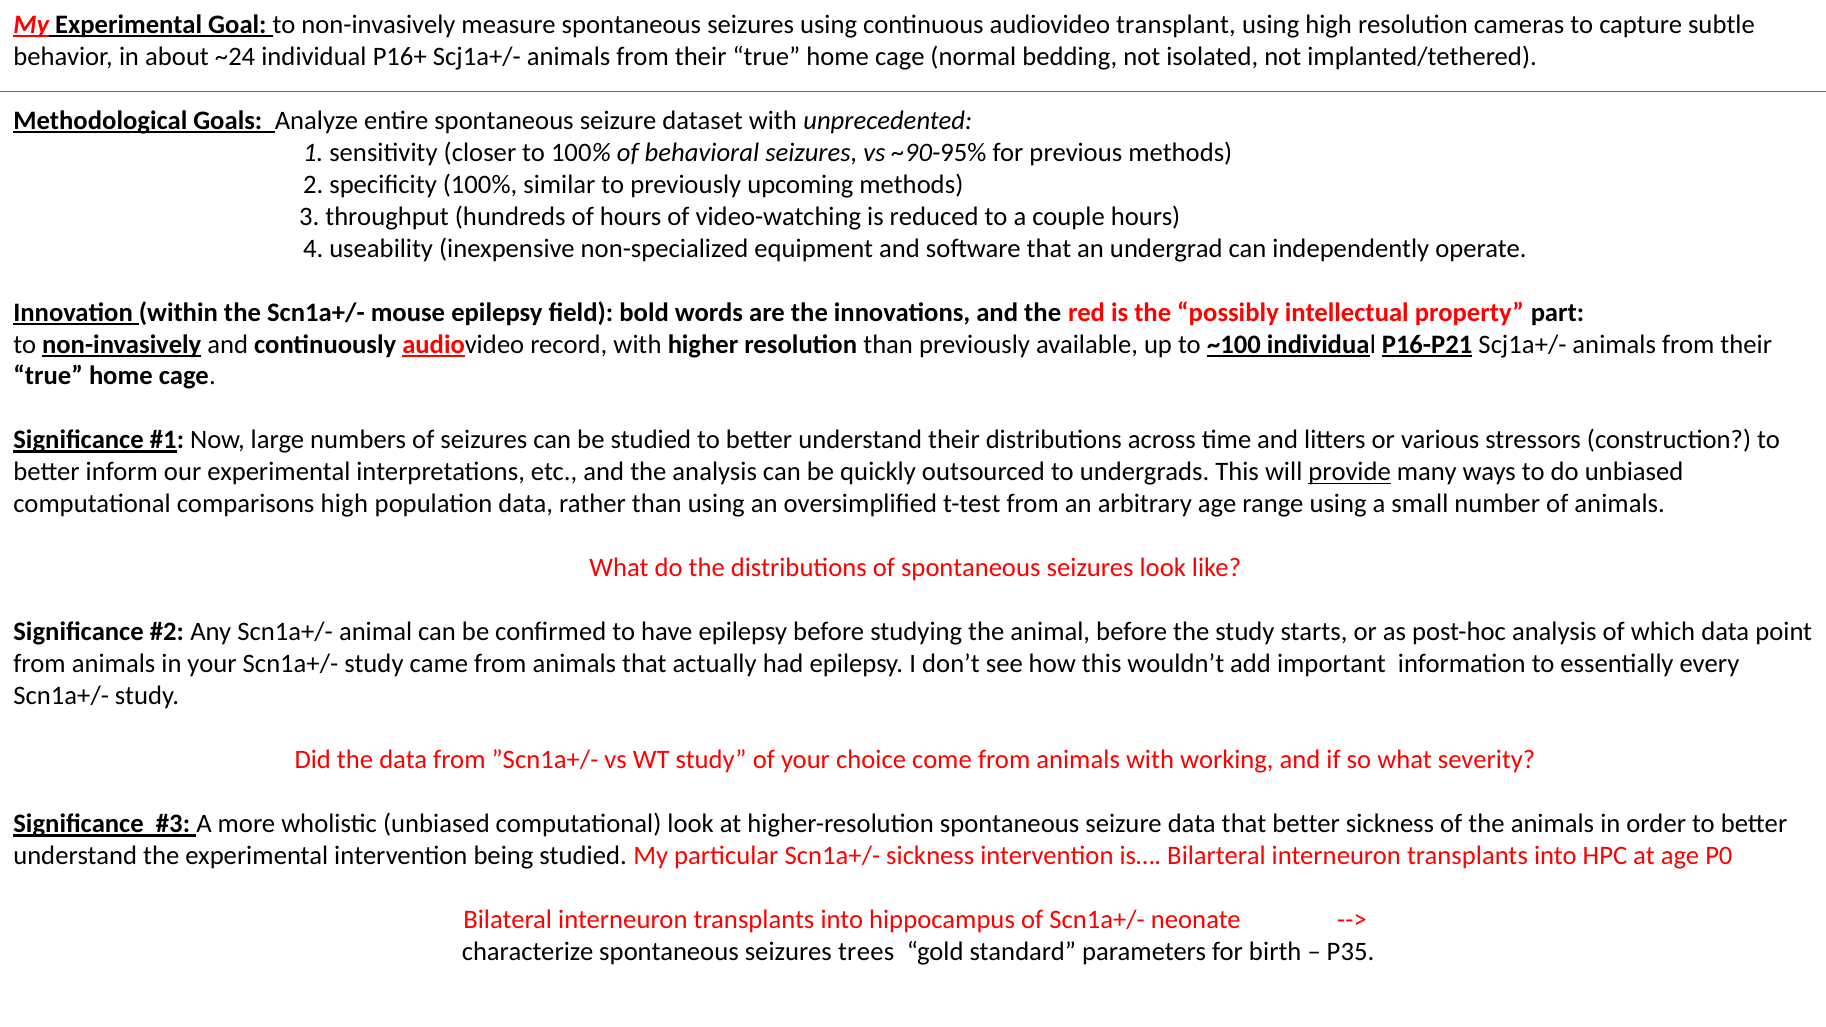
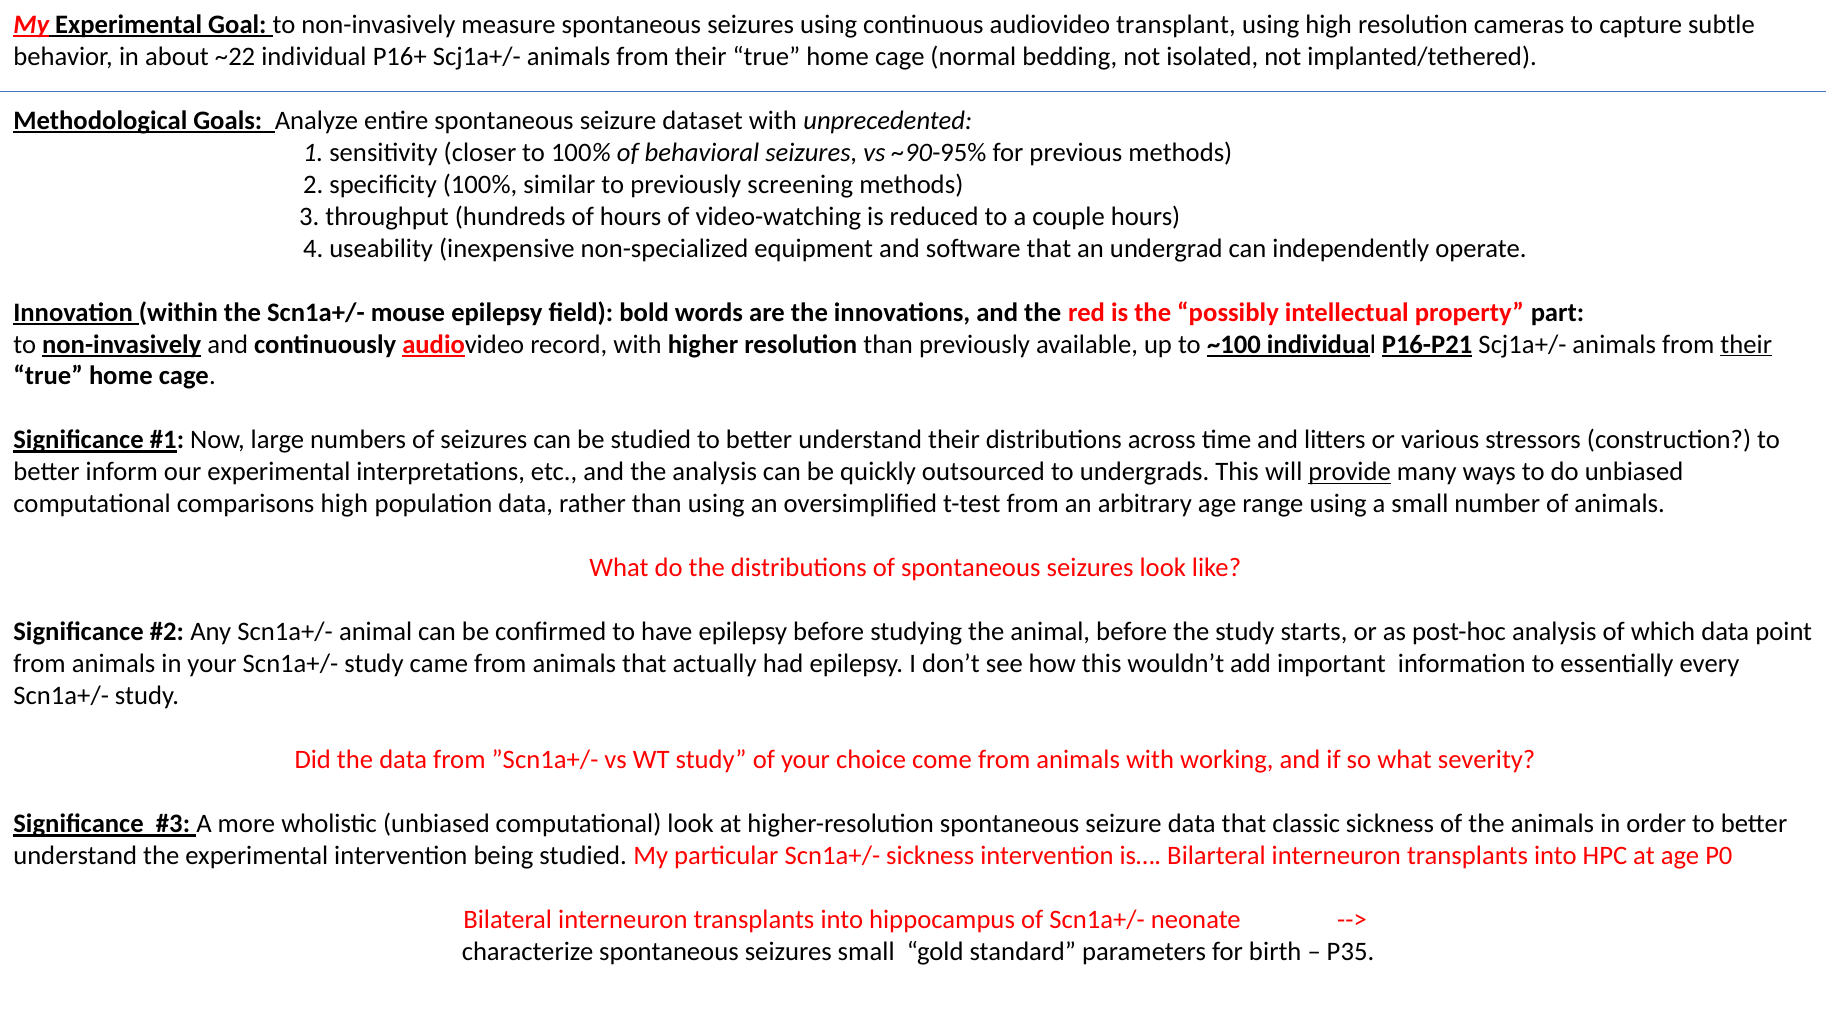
~24: ~24 -> ~22
upcoming: upcoming -> screening
their at (1746, 344) underline: none -> present
that better: better -> classic
seizures trees: trees -> small
